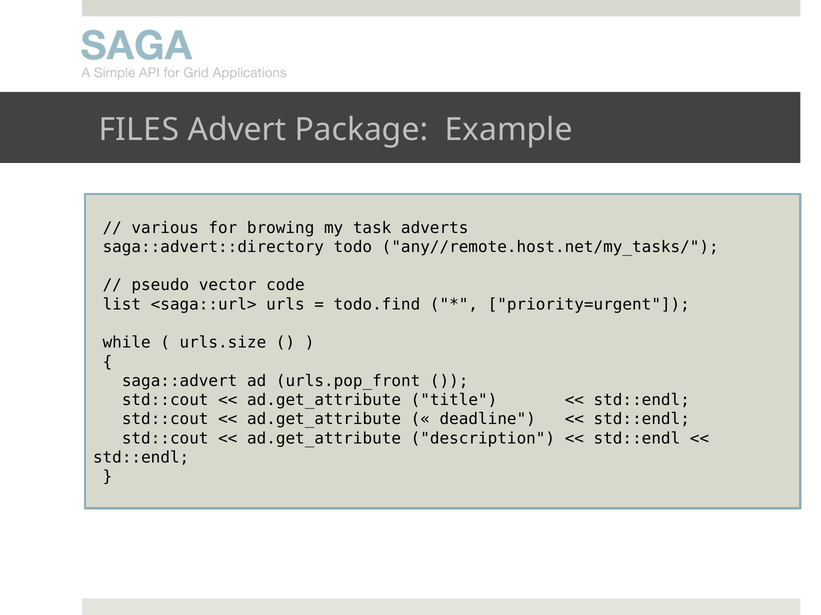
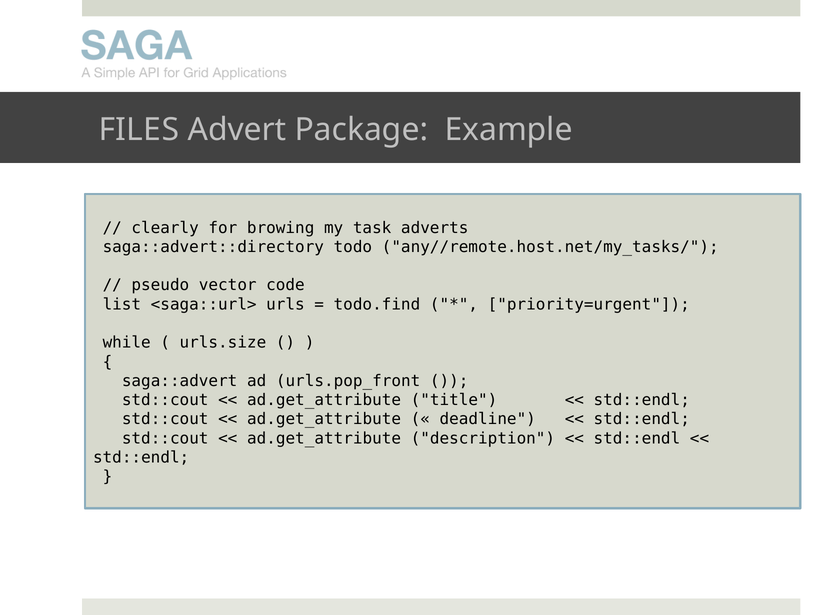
various: various -> clearly
